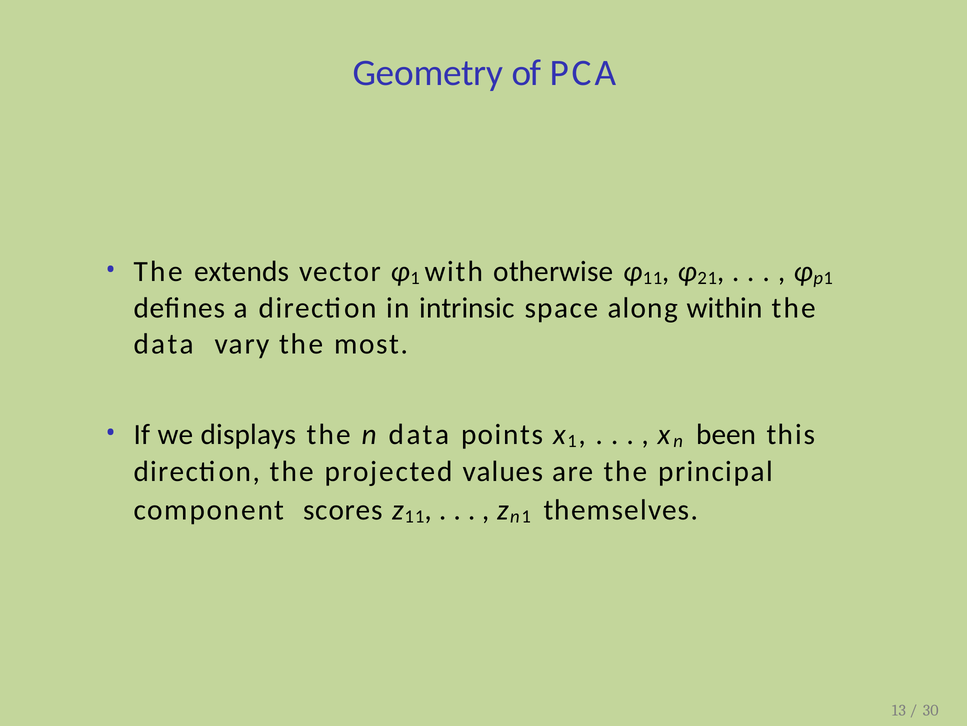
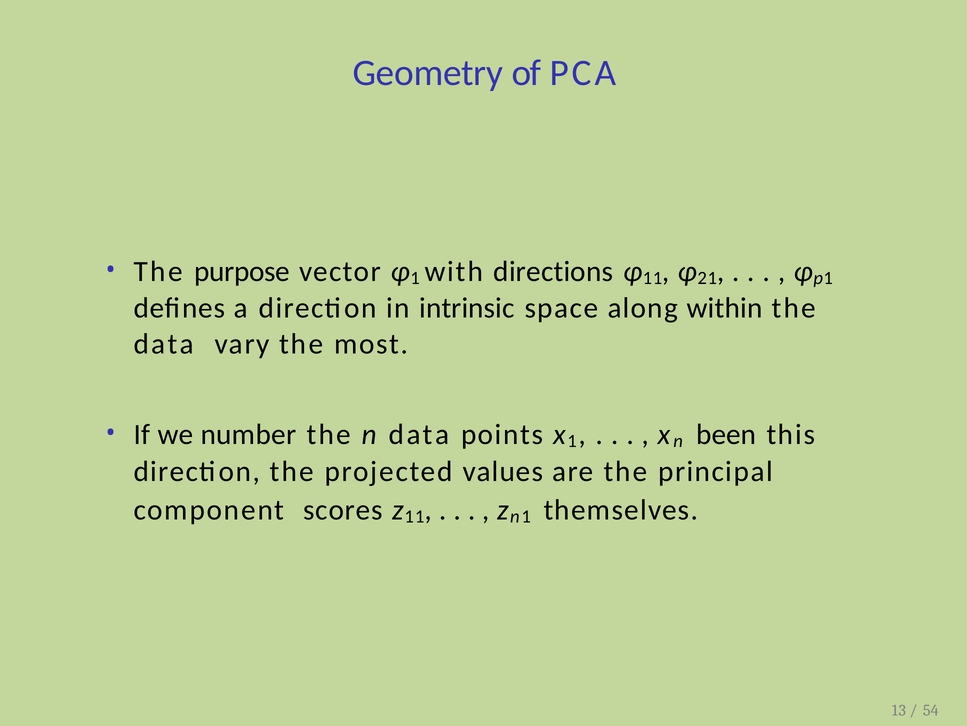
extends: extends -> purpose
otherwise: otherwise -> directions
displays: displays -> number
30: 30 -> 54
